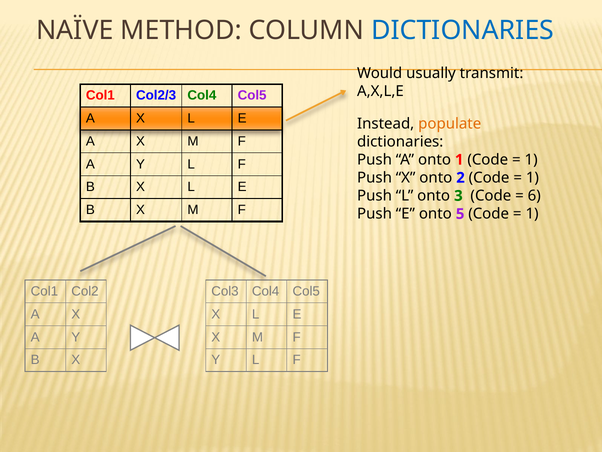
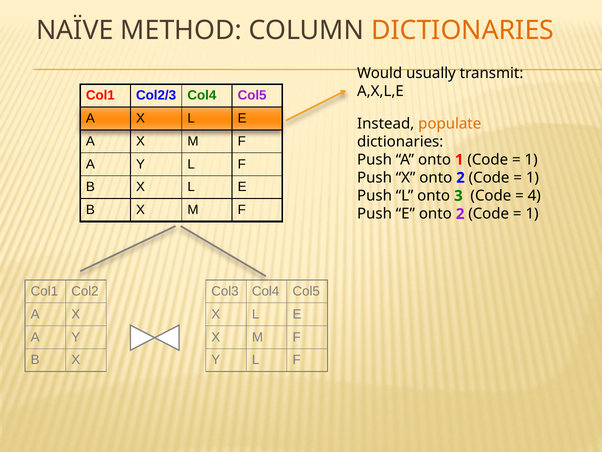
DICTIONARIES at (463, 30) colour: blue -> orange
6: 6 -> 4
E onto 5: 5 -> 2
